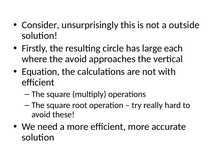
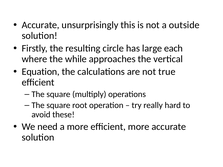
Consider at (41, 25): Consider -> Accurate
the avoid: avoid -> while
with: with -> true
